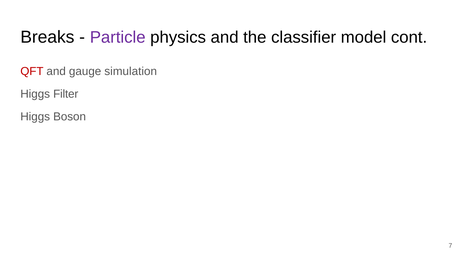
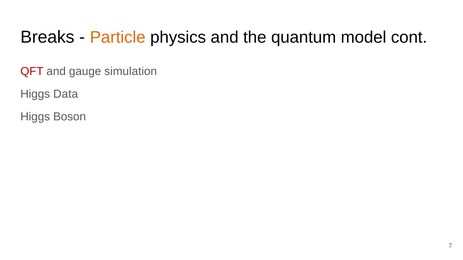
Particle colour: purple -> orange
classifier: classifier -> quantum
Filter: Filter -> Data
